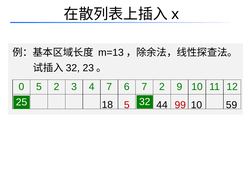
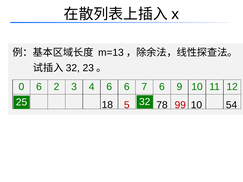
0 5: 5 -> 6
4 7: 7 -> 6
7 2: 2 -> 6
44: 44 -> 78
59: 59 -> 54
